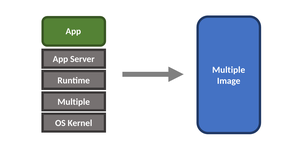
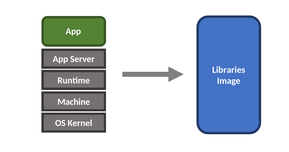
Multiple at (229, 70): Multiple -> Libraries
Multiple at (74, 102): Multiple -> Machine
